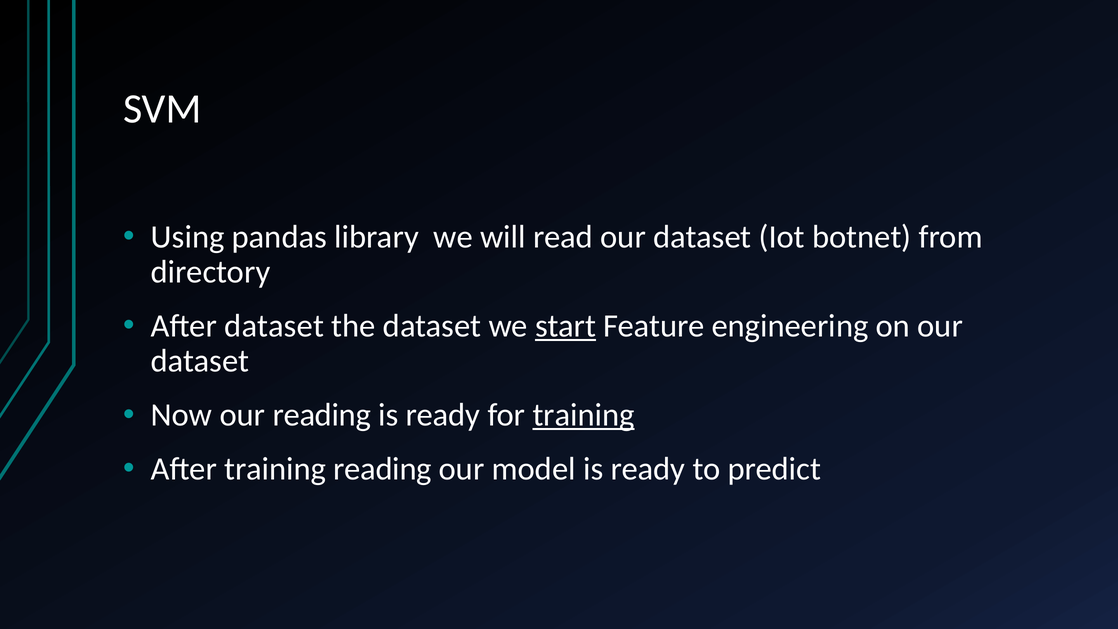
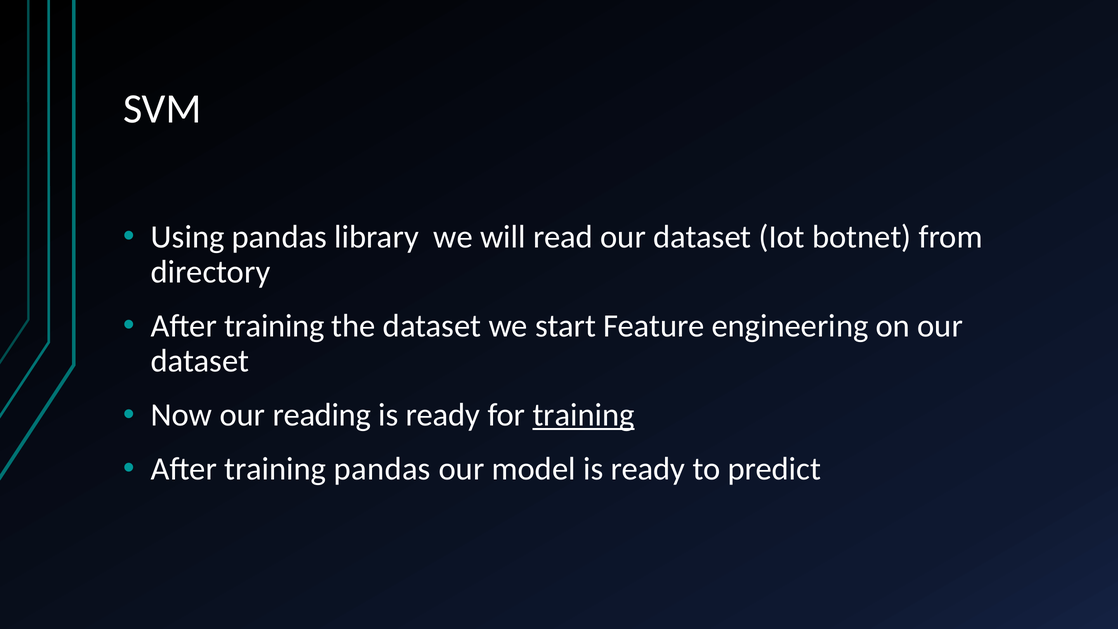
dataset at (274, 326): dataset -> training
start underline: present -> none
training reading: reading -> pandas
